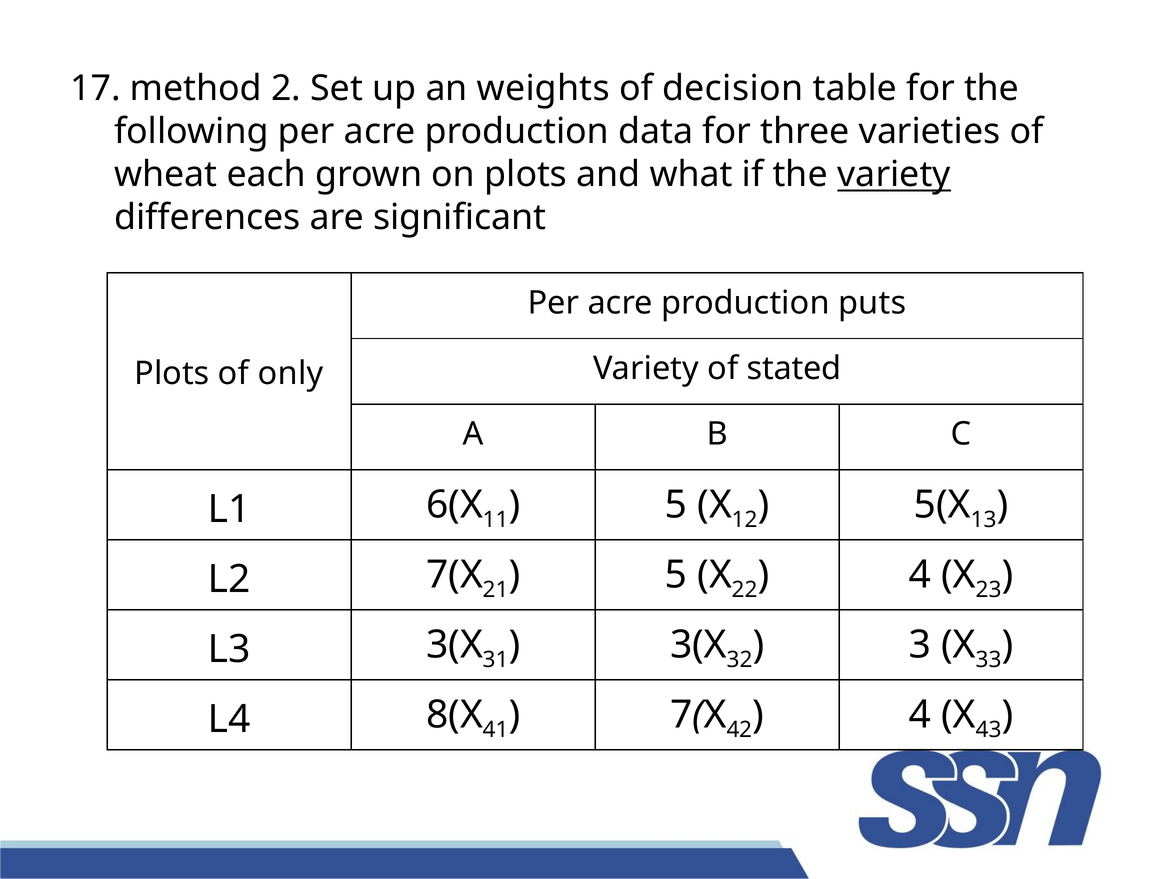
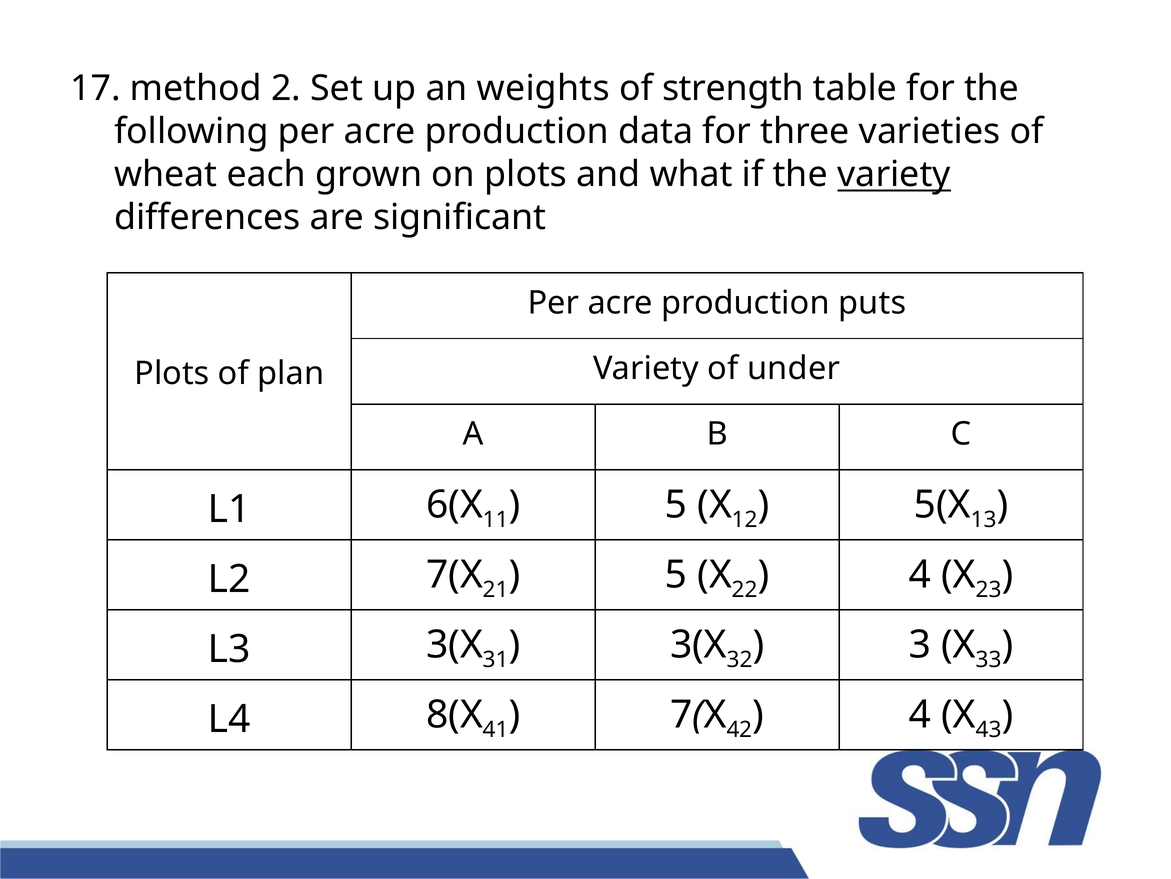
decision: decision -> strength
stated: stated -> under
only: only -> plan
